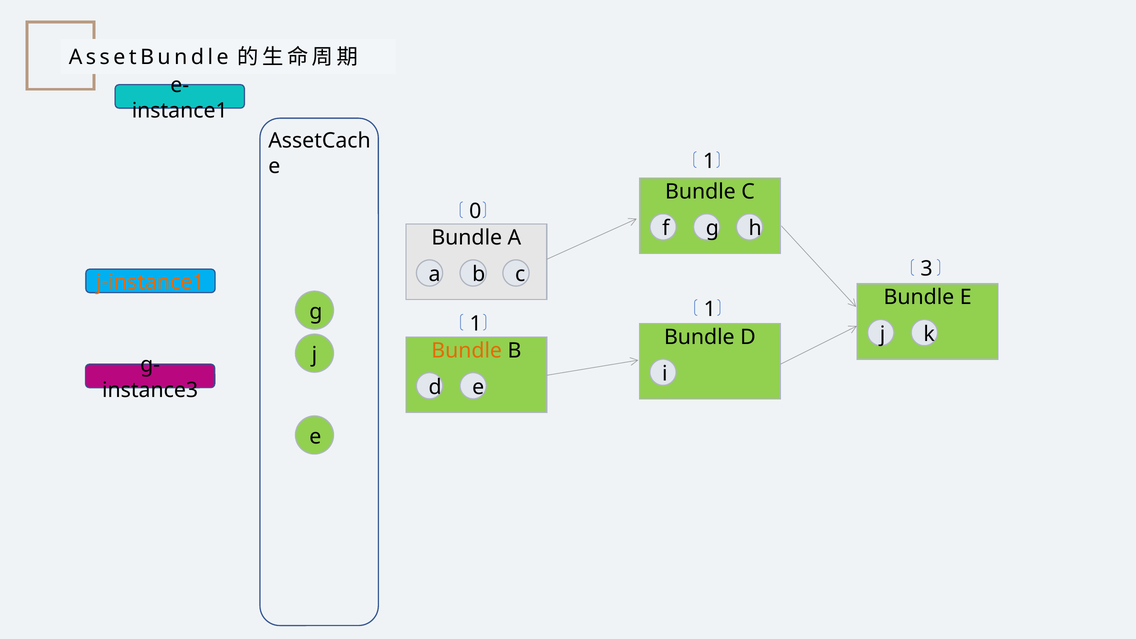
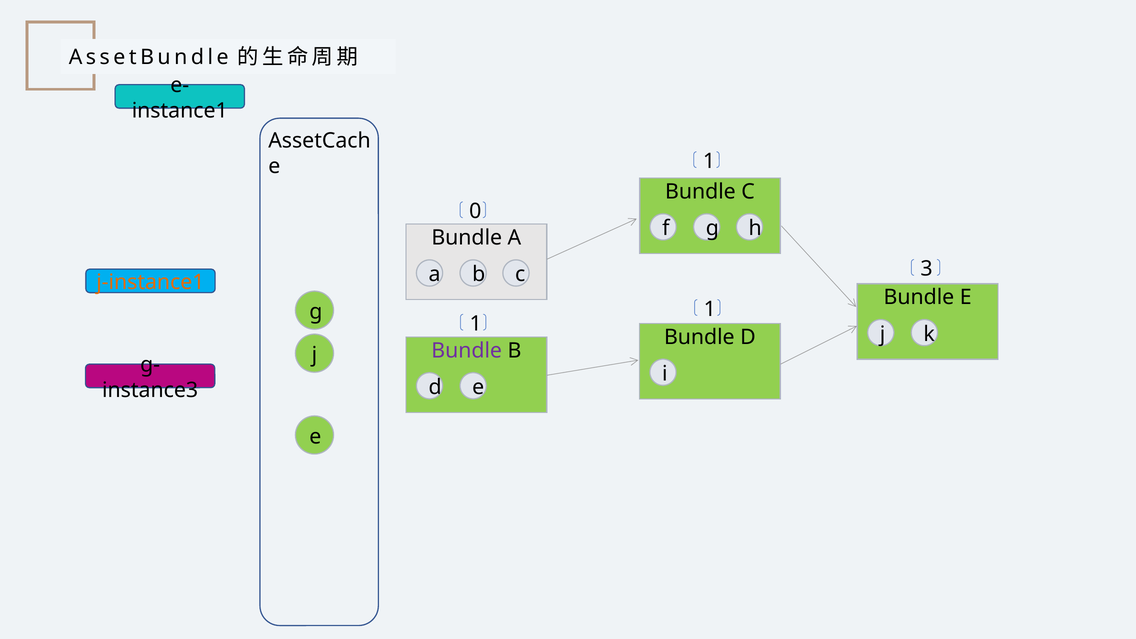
Bundle at (467, 351) colour: orange -> purple
